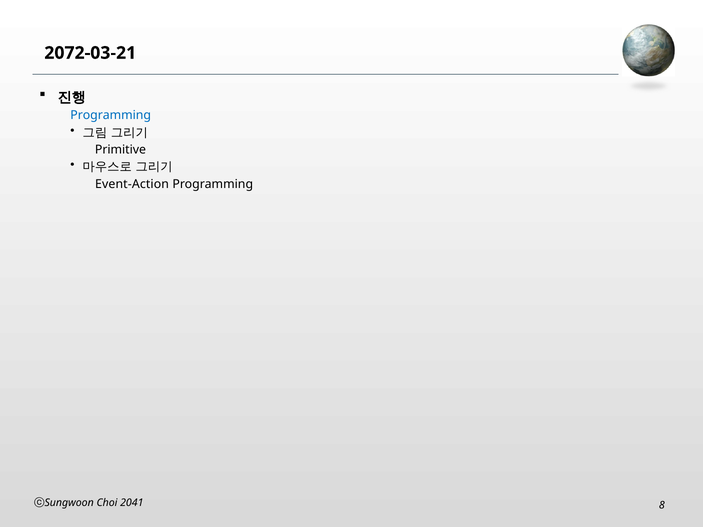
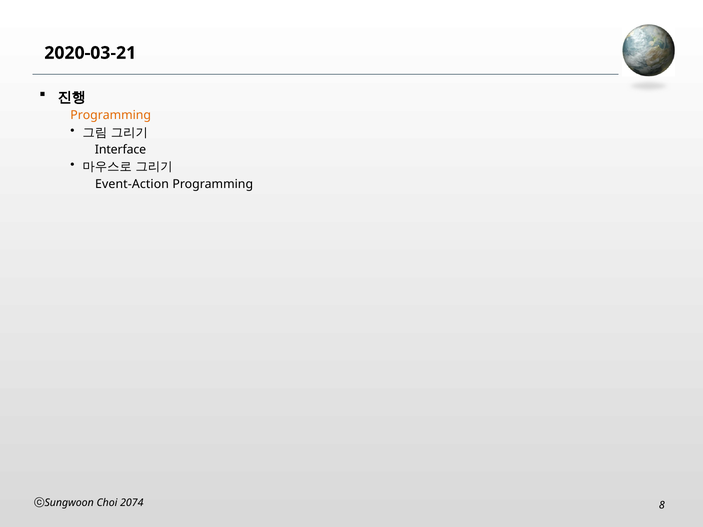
2072-03-21: 2072-03-21 -> 2020-03-21
Programming at (111, 115) colour: blue -> orange
Primitive: Primitive -> Interface
2041: 2041 -> 2074
